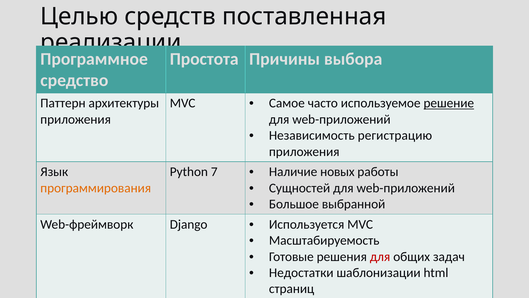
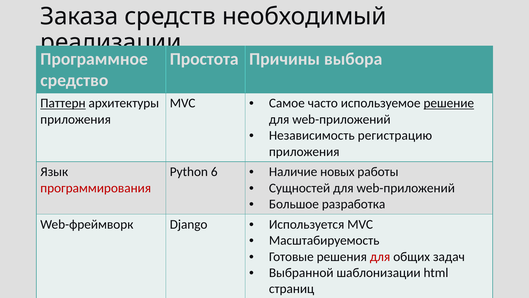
Целью: Целью -> Заказа
поставленная: поставленная -> необходимый
Паттерн underline: none -> present
7: 7 -> 6
программирования at (96, 188) colour: orange -> red
выбранной: выбранной -> разработка
Недостатки: Недостатки -> Выбранной
